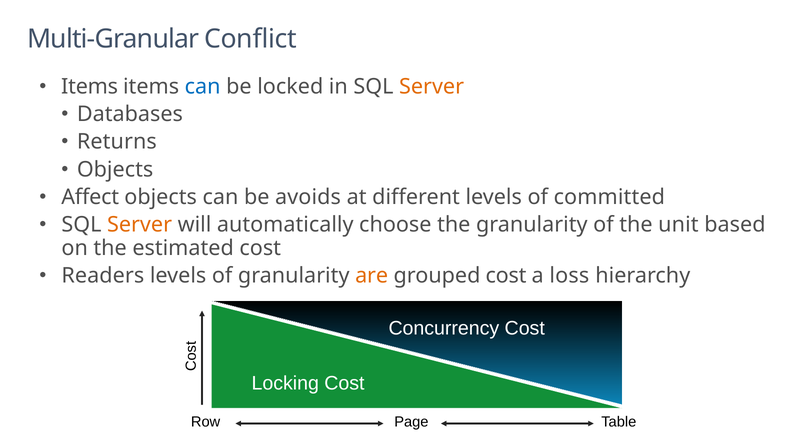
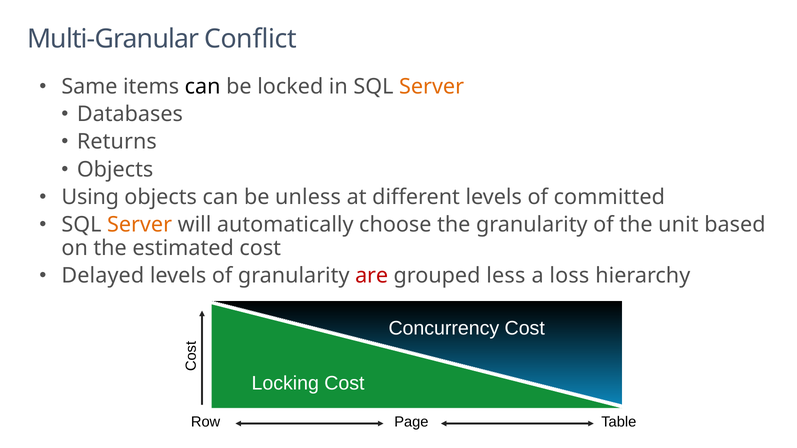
Items at (90, 87): Items -> Same
can at (203, 87) colour: blue -> black
Affect: Affect -> Using
avoids: avoids -> unless
Readers: Readers -> Delayed
are colour: orange -> red
grouped cost: cost -> less
